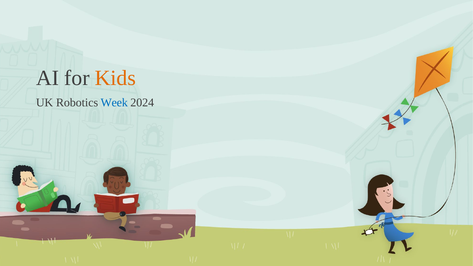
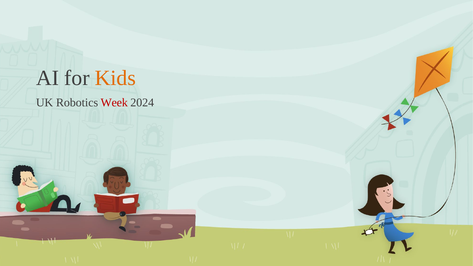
Week colour: blue -> red
